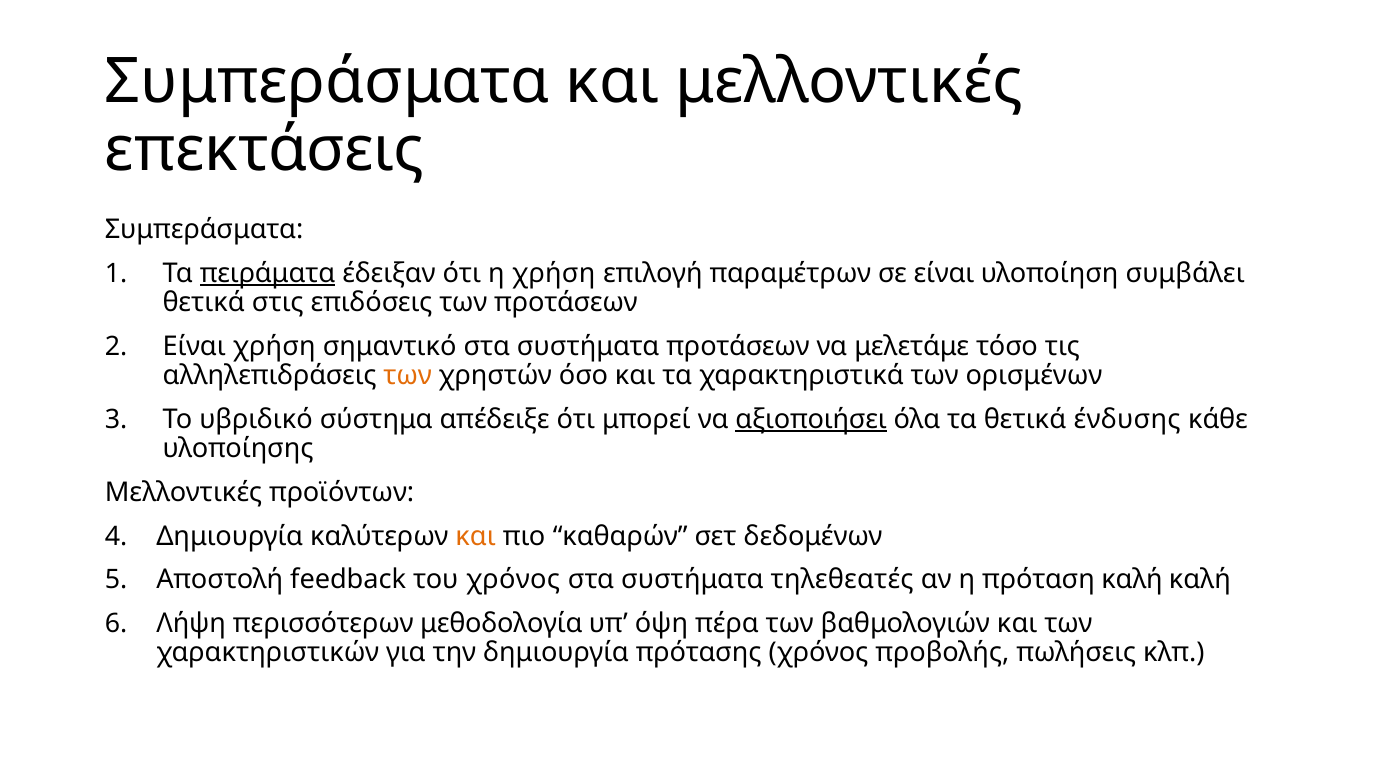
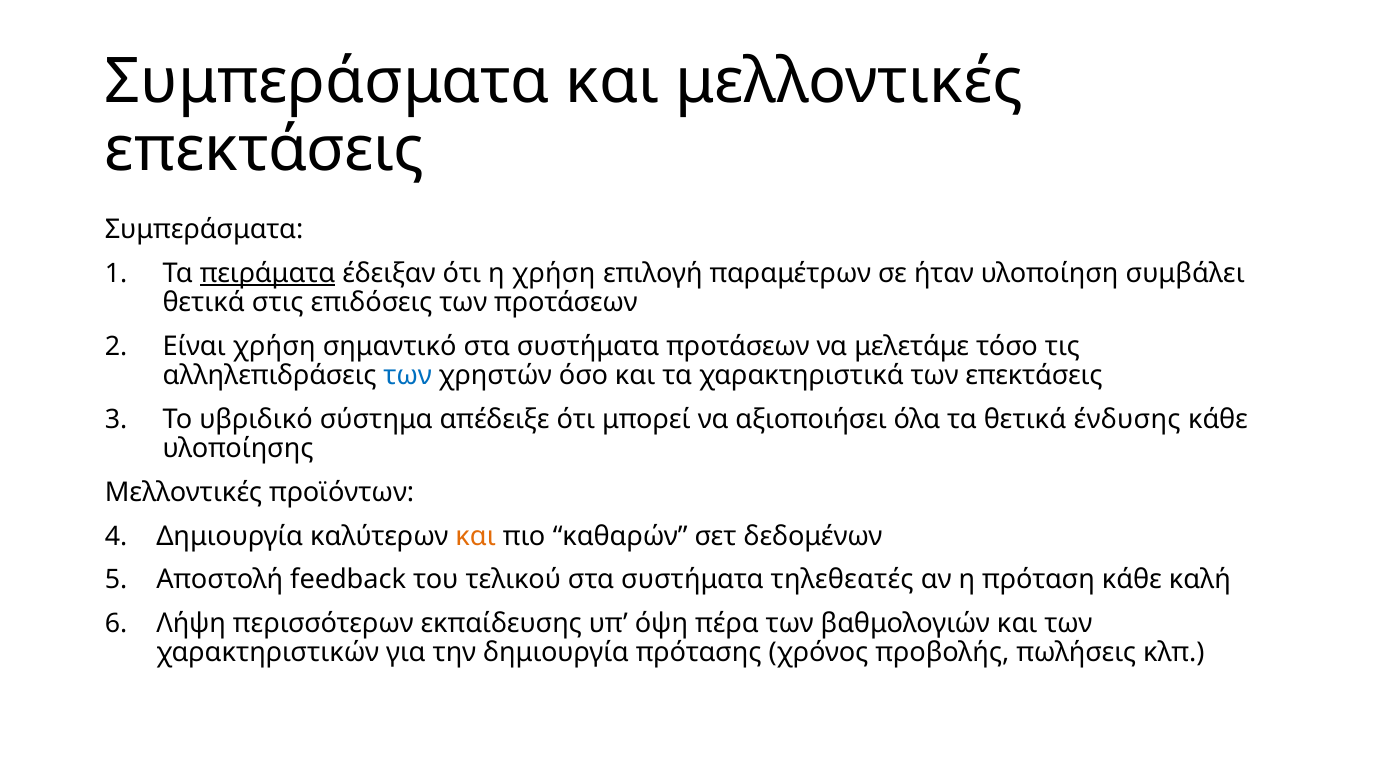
σε είναι: είναι -> ήταν
των at (408, 376) colour: orange -> blue
των ορισμένων: ορισμένων -> επεκτάσεις
αξιοποιήσει underline: present -> none
του χρόνος: χρόνος -> τελικού
πρόταση καλή: καλή -> κάθε
μεθοδολογία: μεθοδολογία -> εκπαίδευσης
